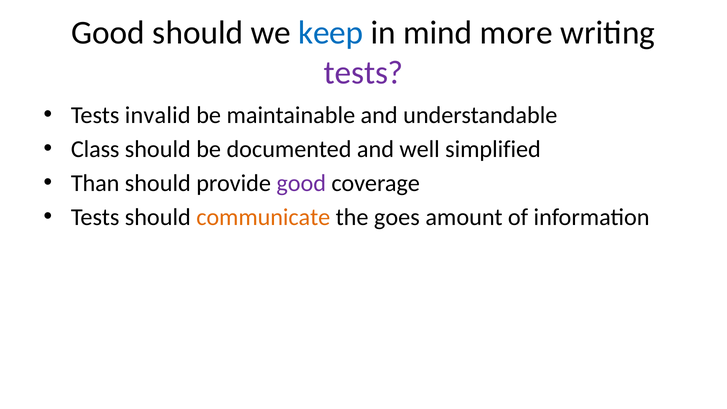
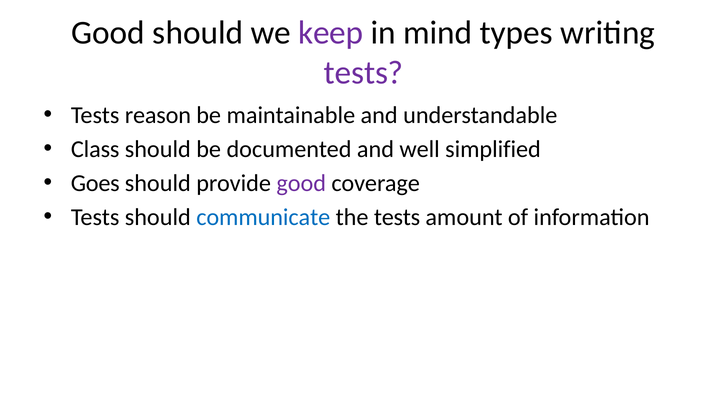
keep colour: blue -> purple
more: more -> types
invalid: invalid -> reason
Than: Than -> Goes
communicate colour: orange -> blue
the goes: goes -> tests
